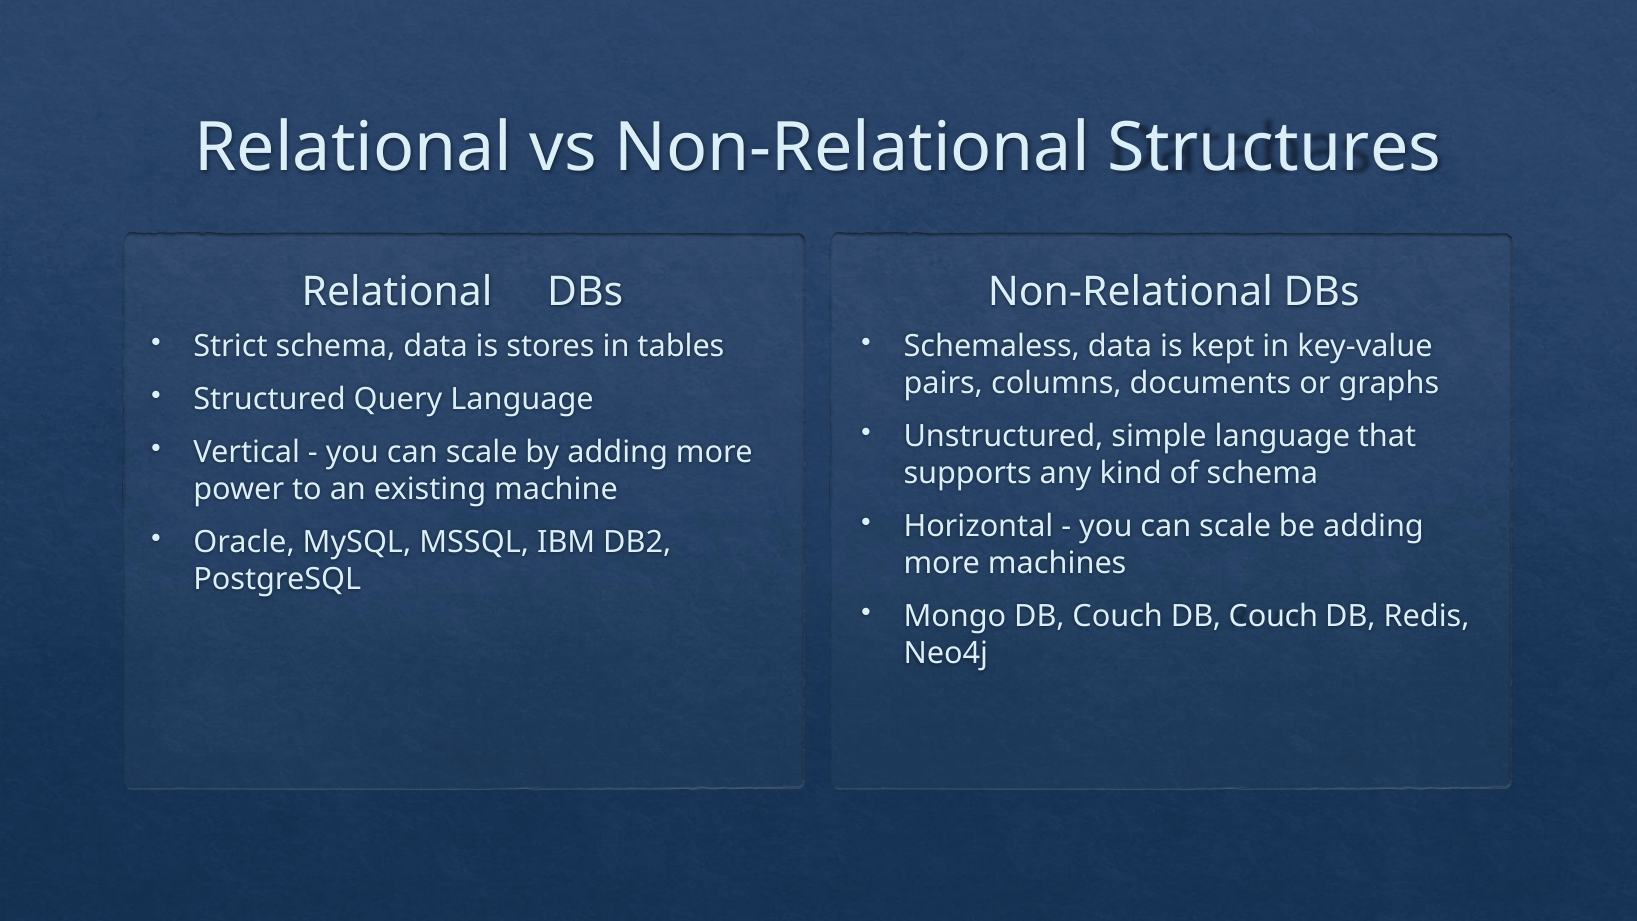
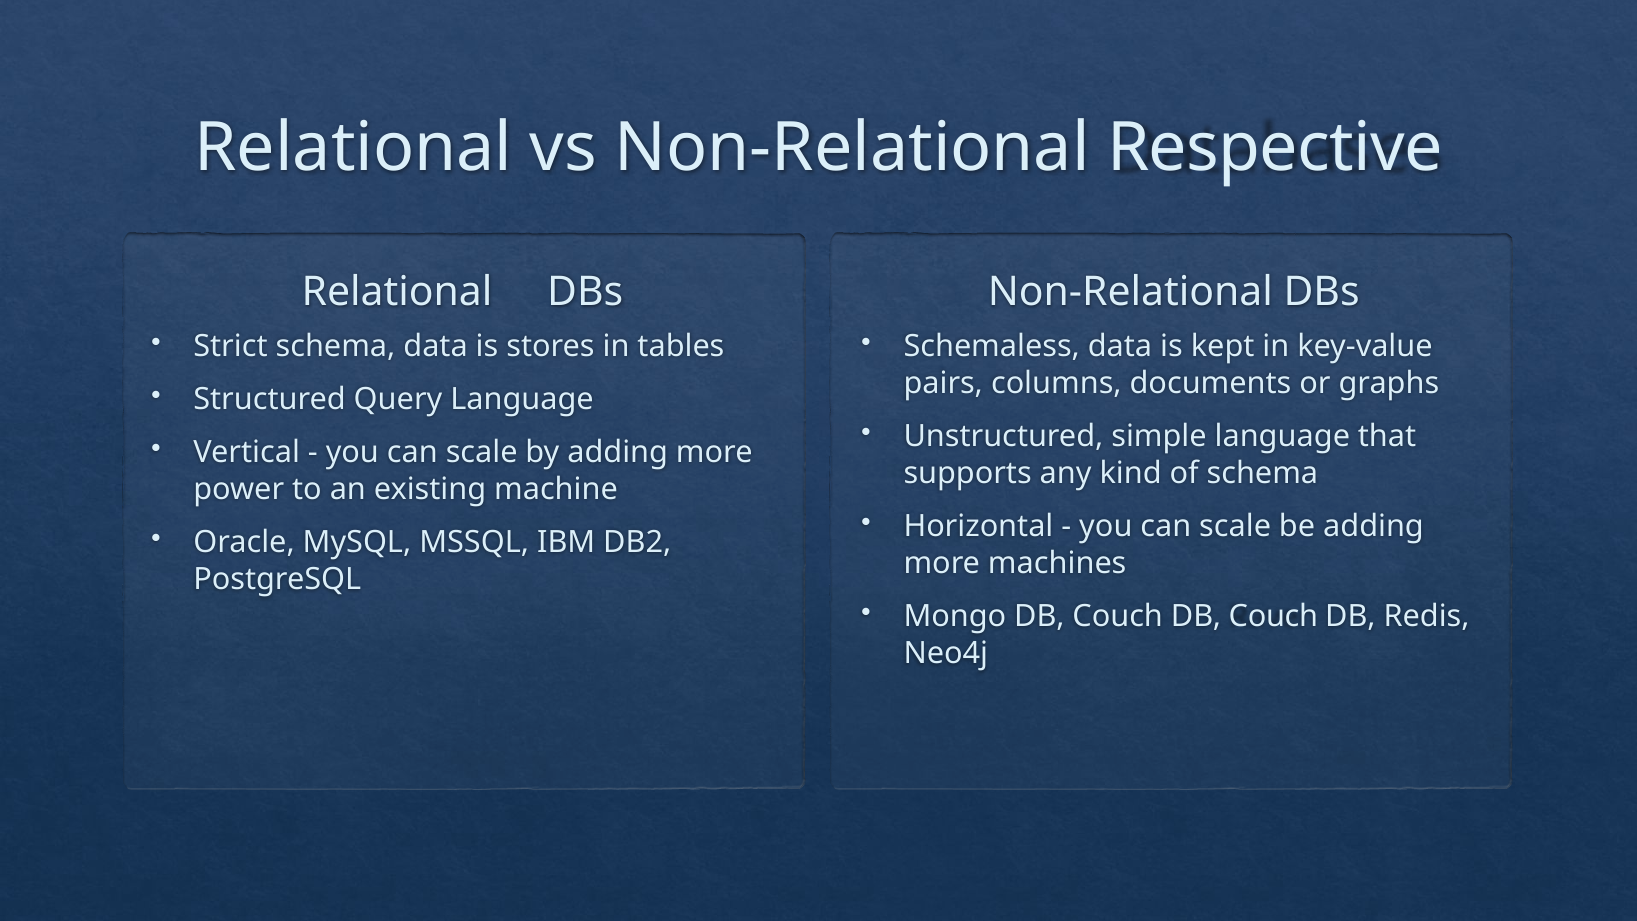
Structures: Structures -> Respective
